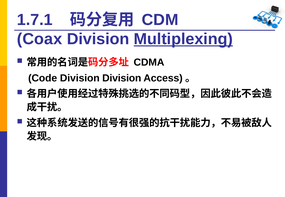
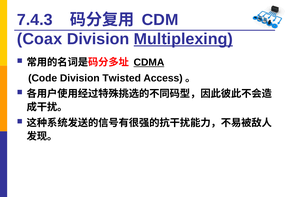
1.7.1: 1.7.1 -> 7.4.3
CDMA underline: none -> present
Division Division: Division -> Twisted
